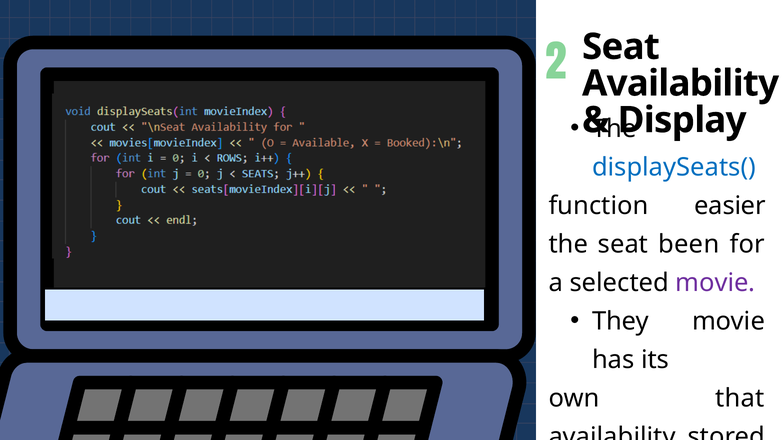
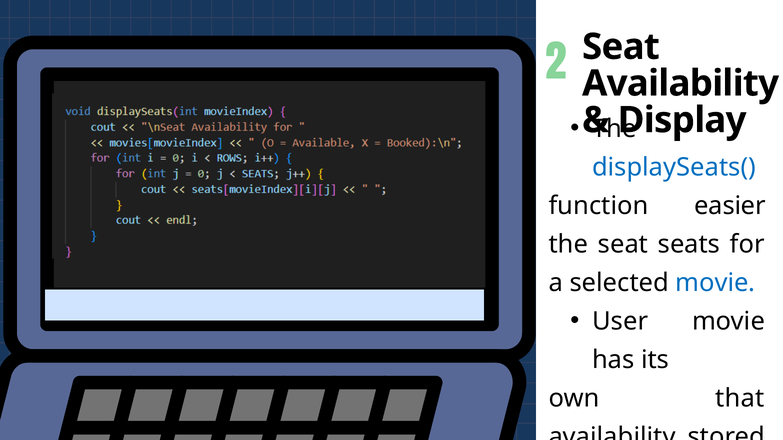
been: been -> seats
movie at (715, 283) colour: purple -> blue
They: They -> User
